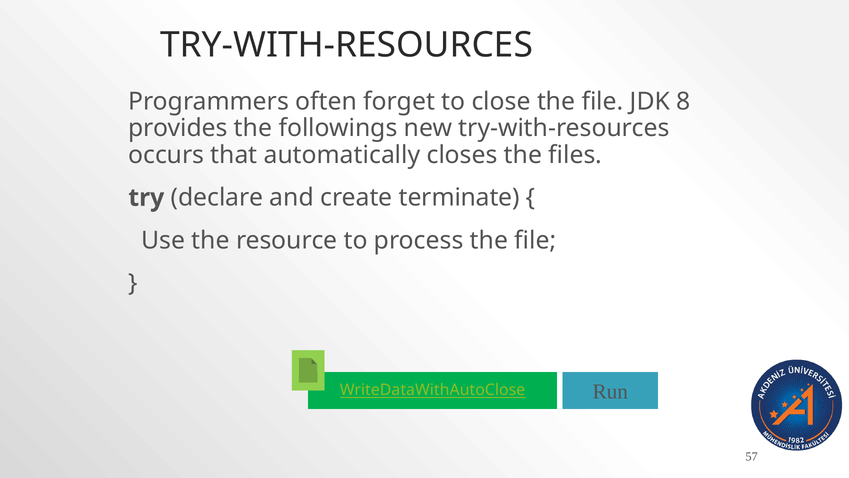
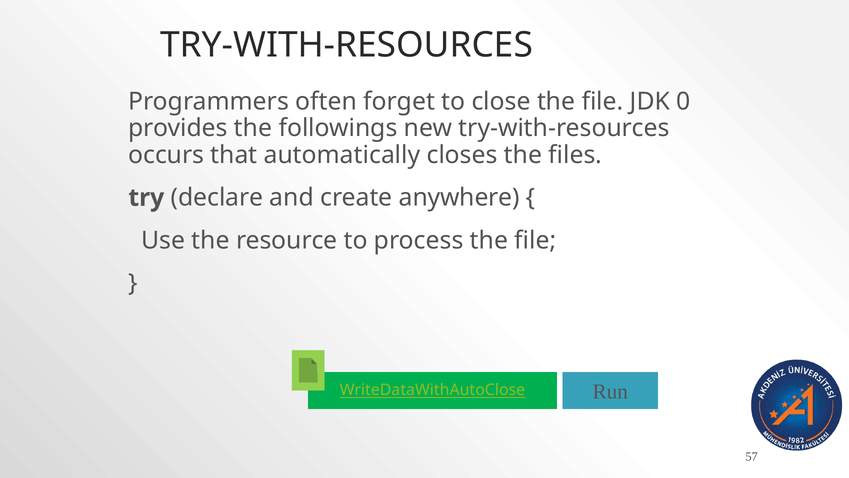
8: 8 -> 0
terminate: terminate -> anywhere
